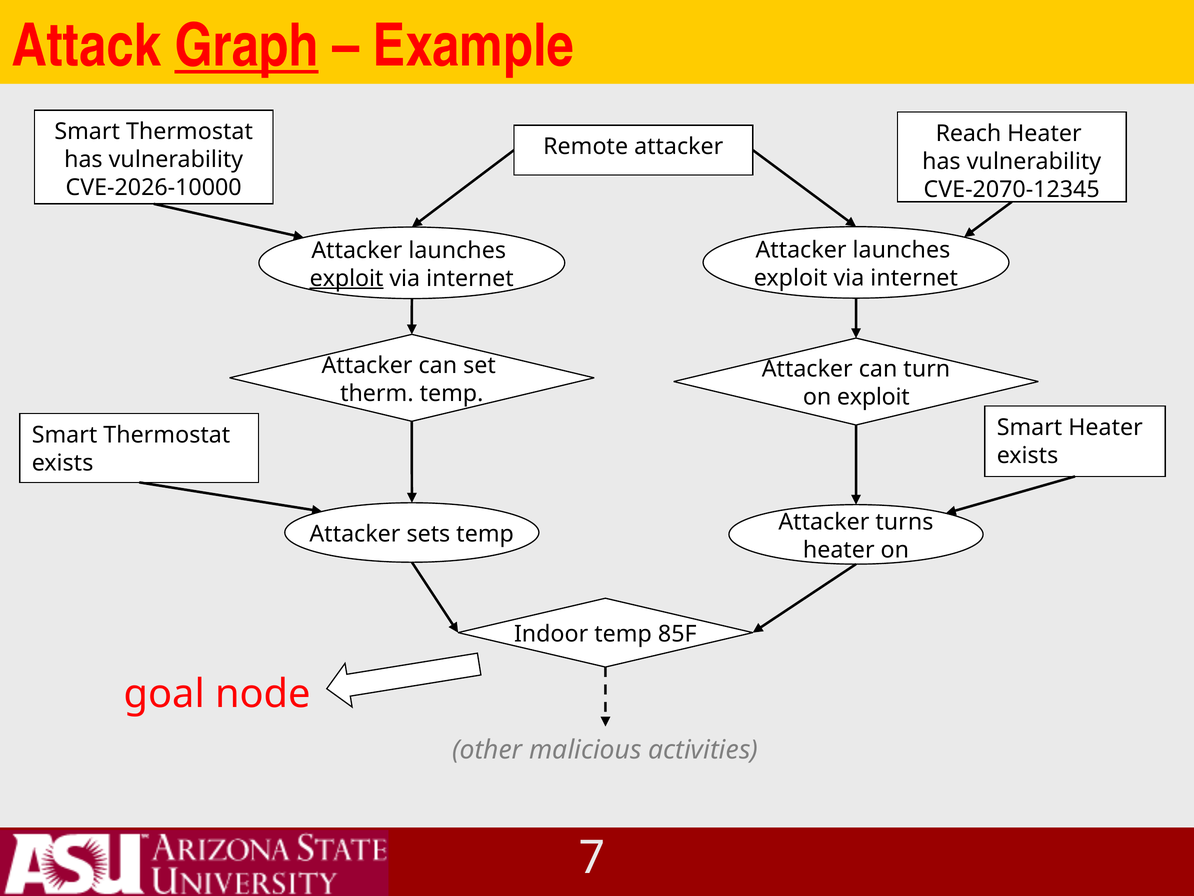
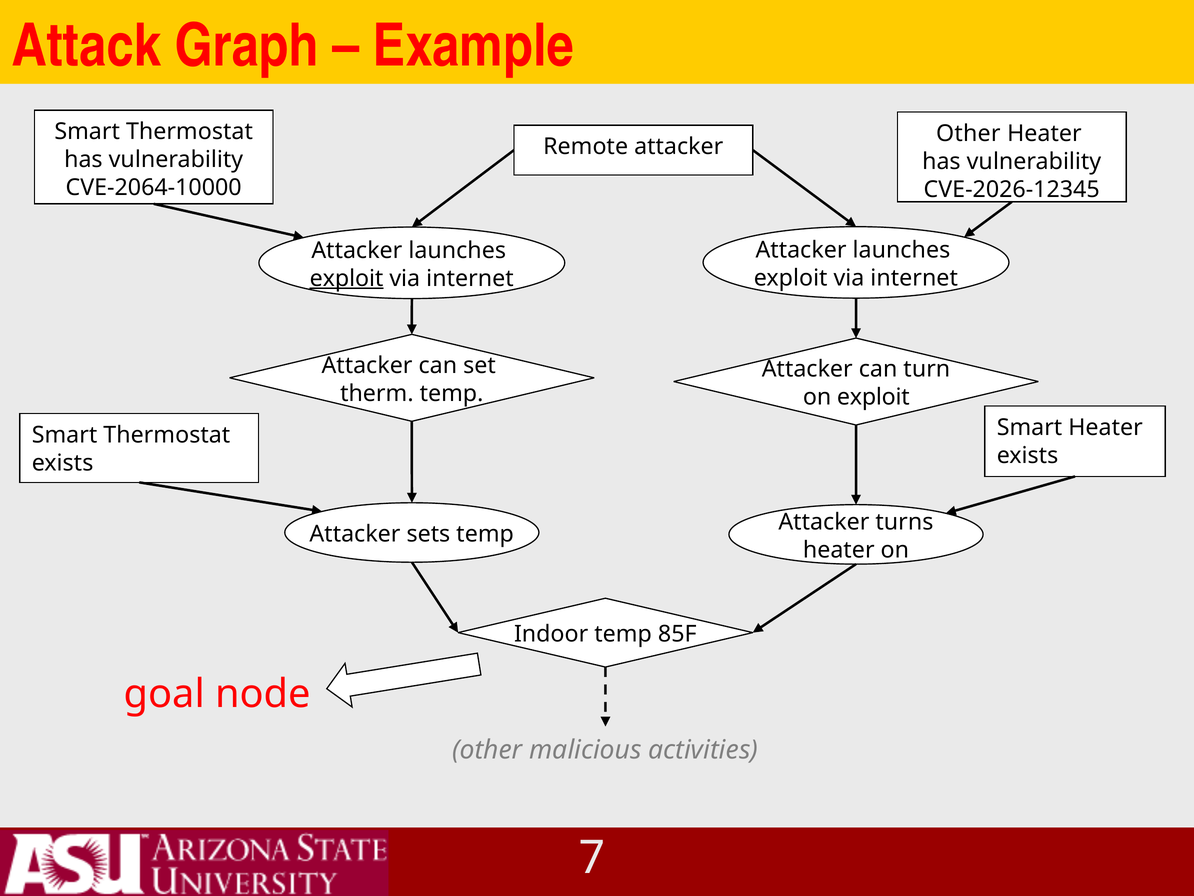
Graph underline: present -> none
Reach at (968, 134): Reach -> Other
CVE-2026-10000: CVE-2026-10000 -> CVE-2064-10000
CVE-2070-12345: CVE-2070-12345 -> CVE-2026-12345
